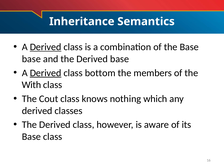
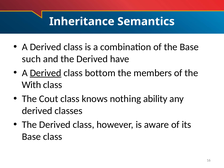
Derived at (46, 47) underline: present -> none
base at (31, 59): base -> such
Derived base: base -> have
which: which -> ability
